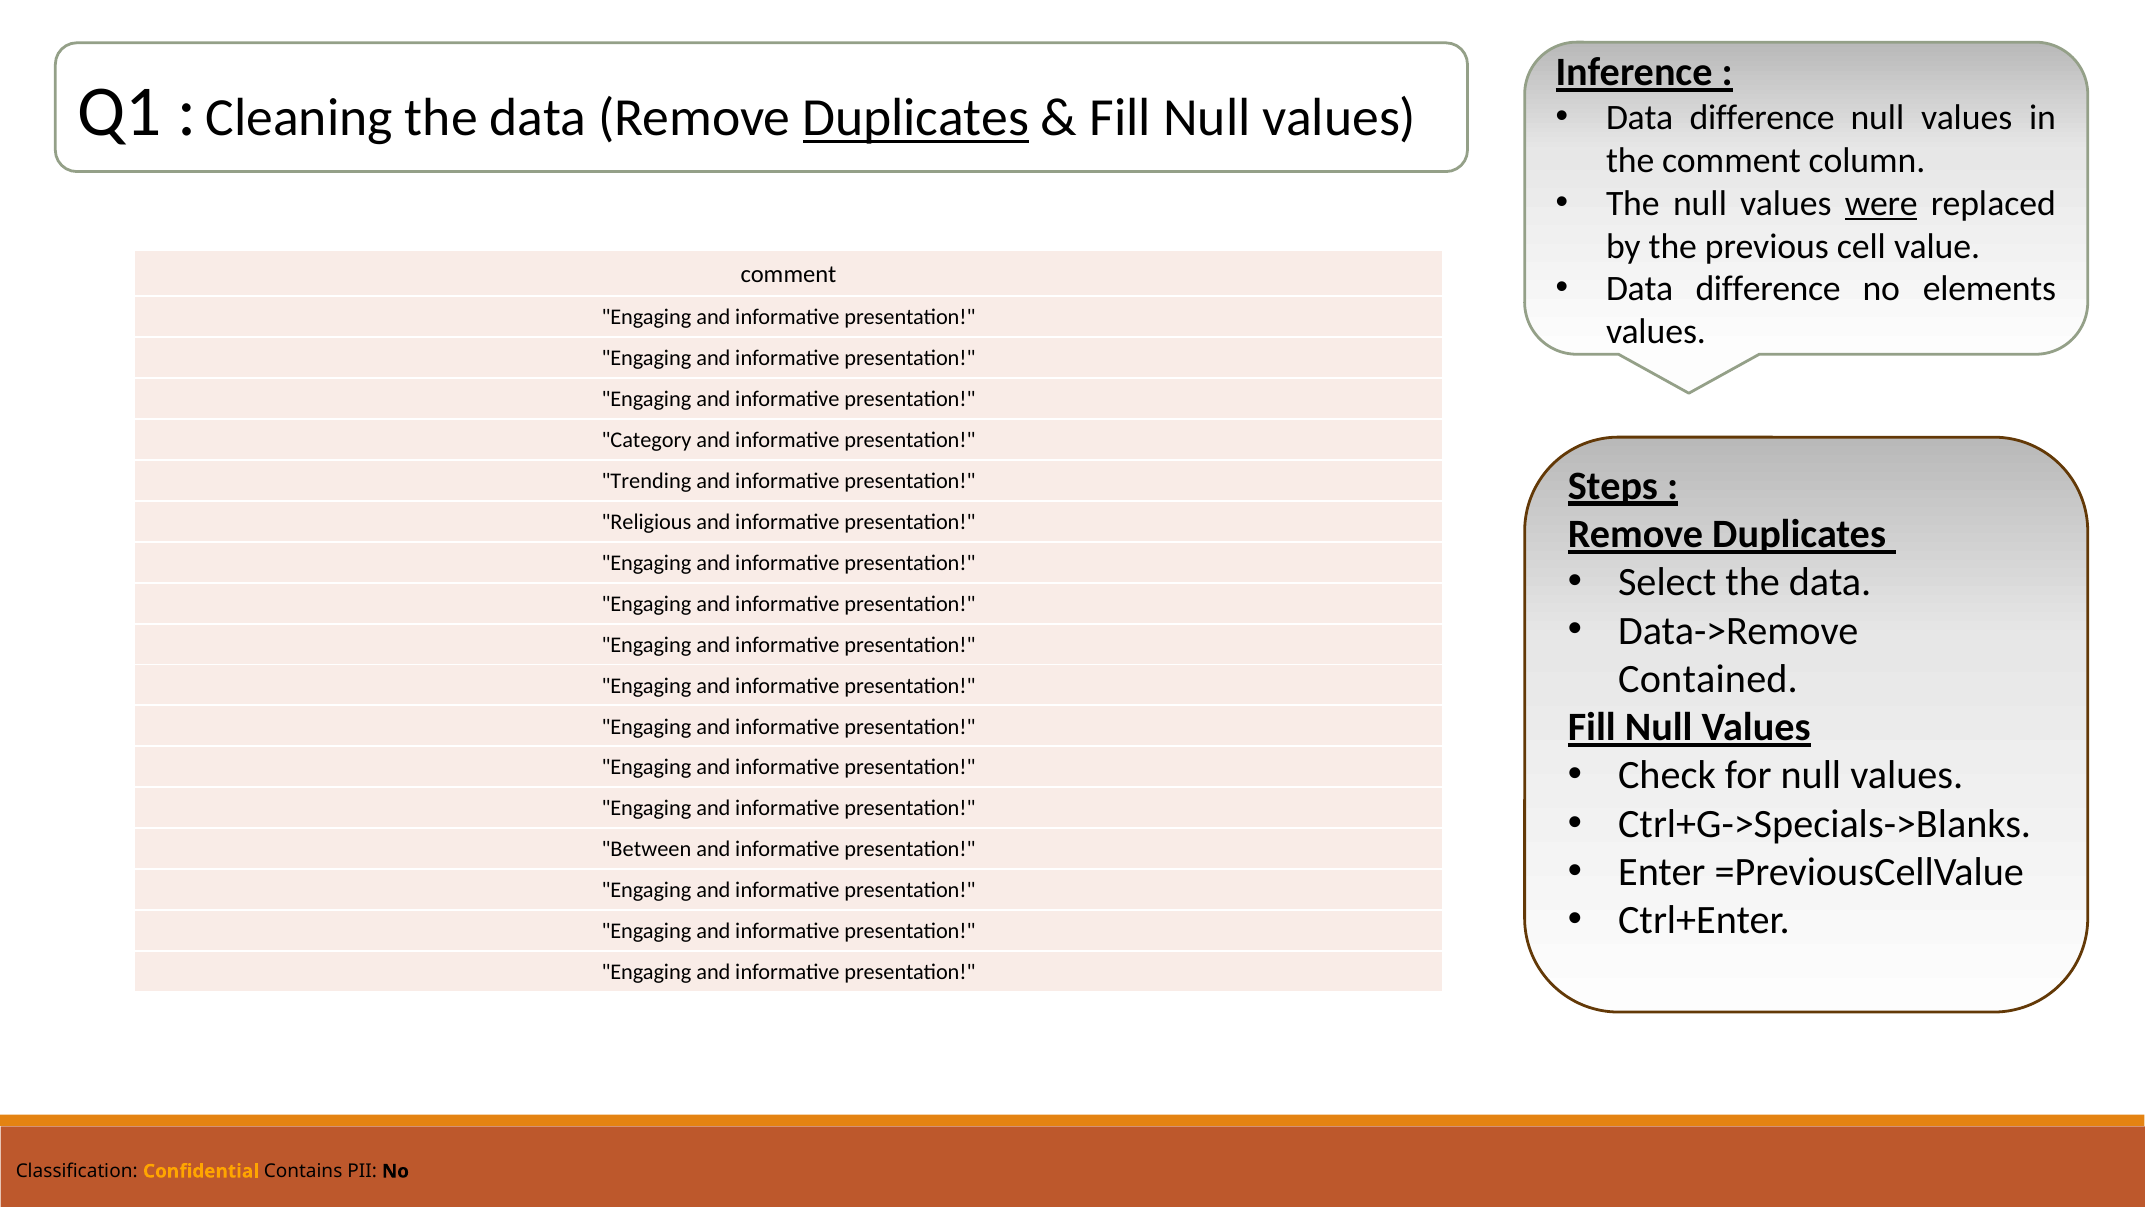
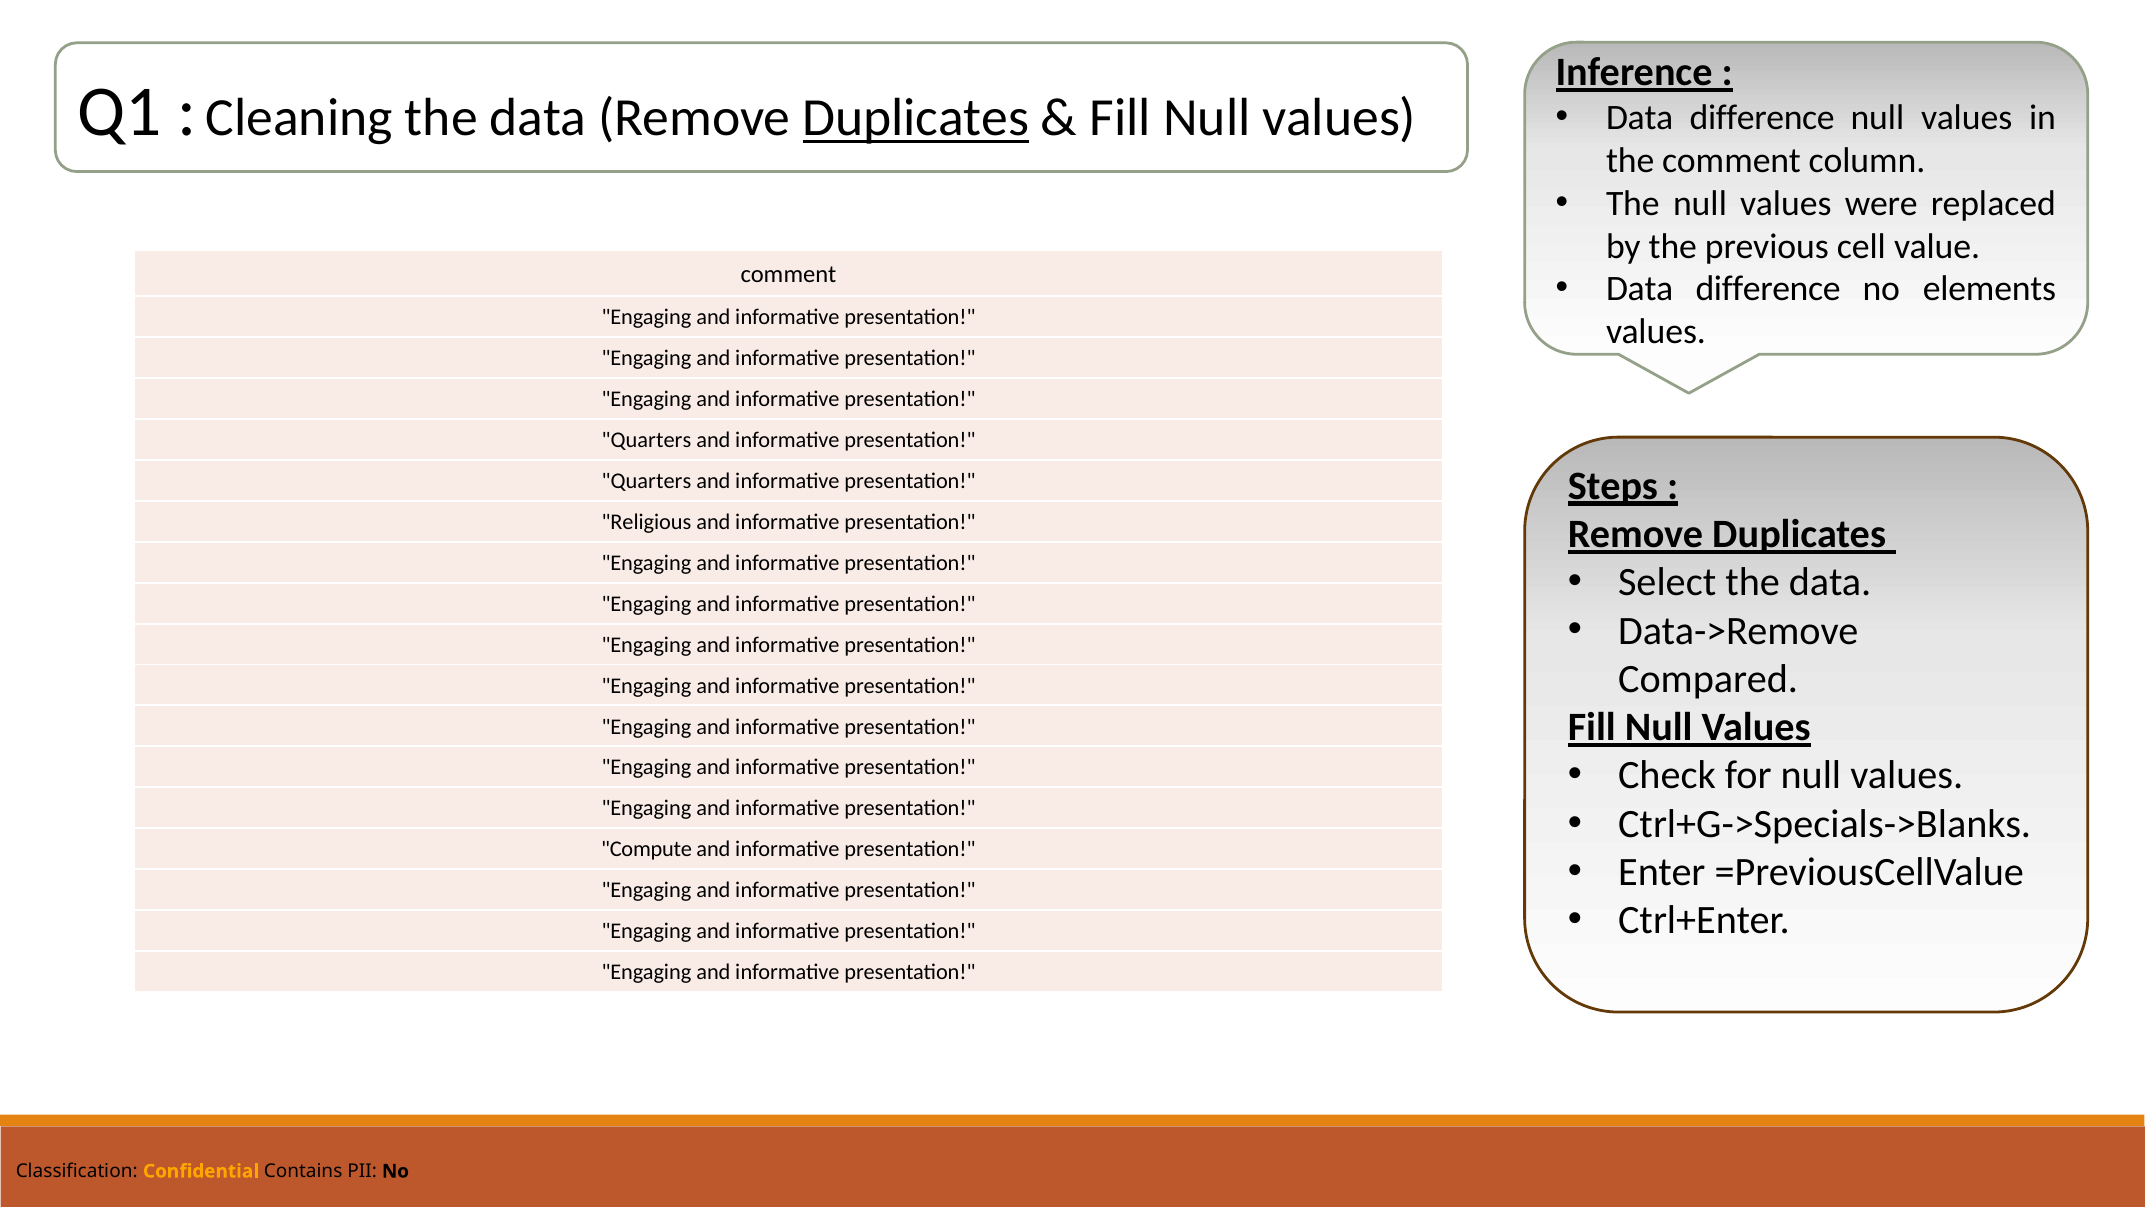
were underline: present -> none
Category at (646, 440): Category -> Quarters
Trending at (646, 481): Trending -> Quarters
Contained: Contained -> Compared
Between: Between -> Compute
